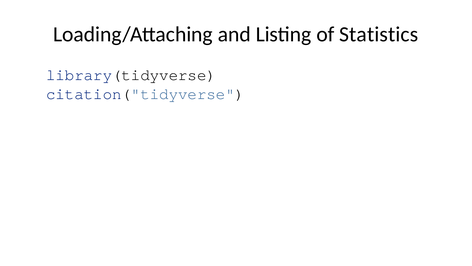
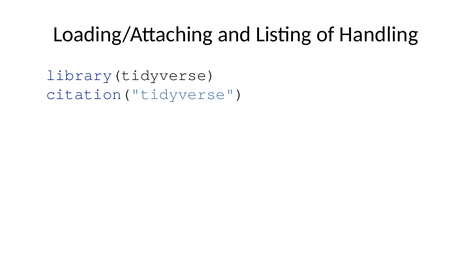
Statistics: Statistics -> Handling
